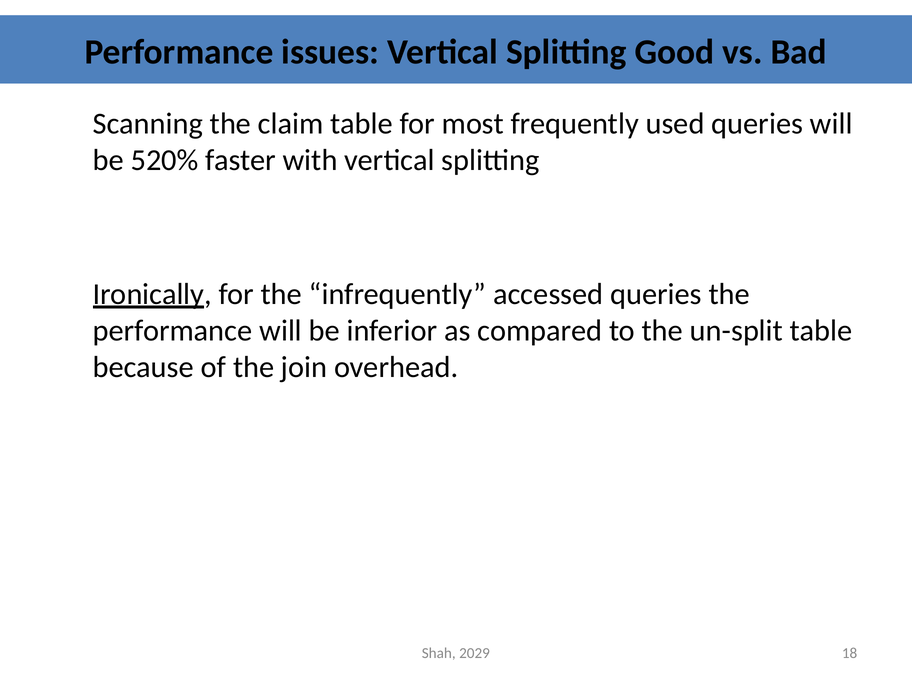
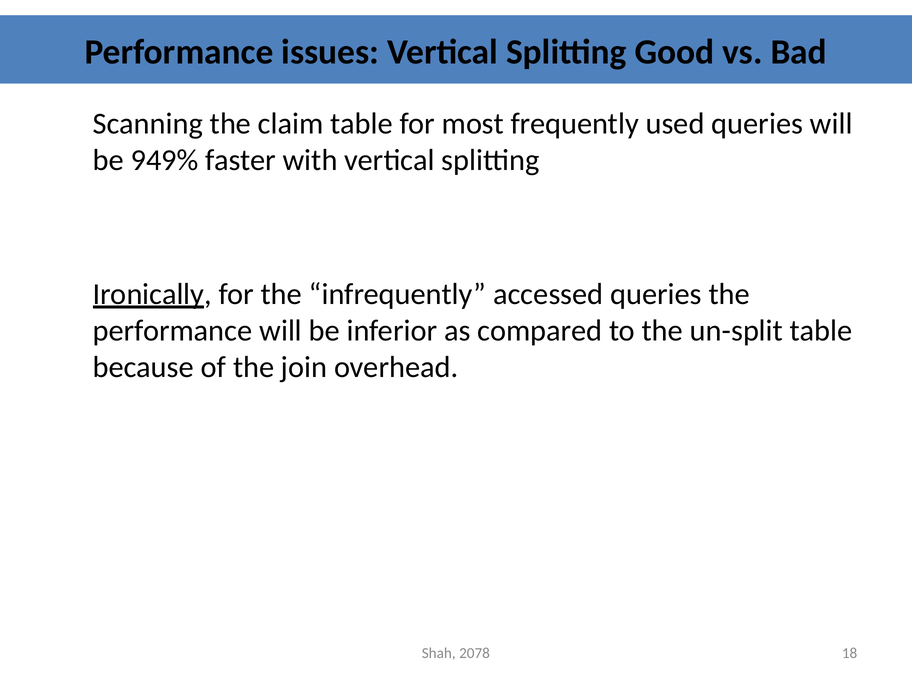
520%: 520% -> 949%
2029: 2029 -> 2078
